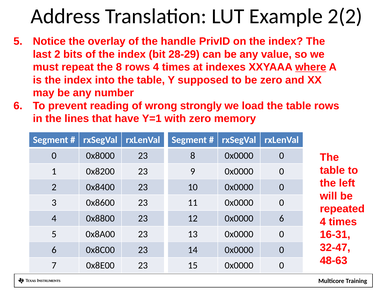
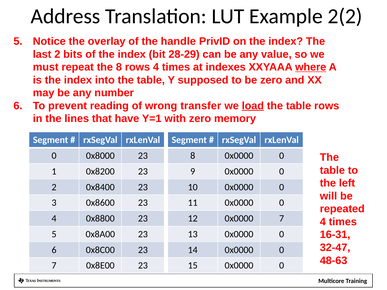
strongly: strongly -> transfer
load underline: none -> present
0x0000 6: 6 -> 7
